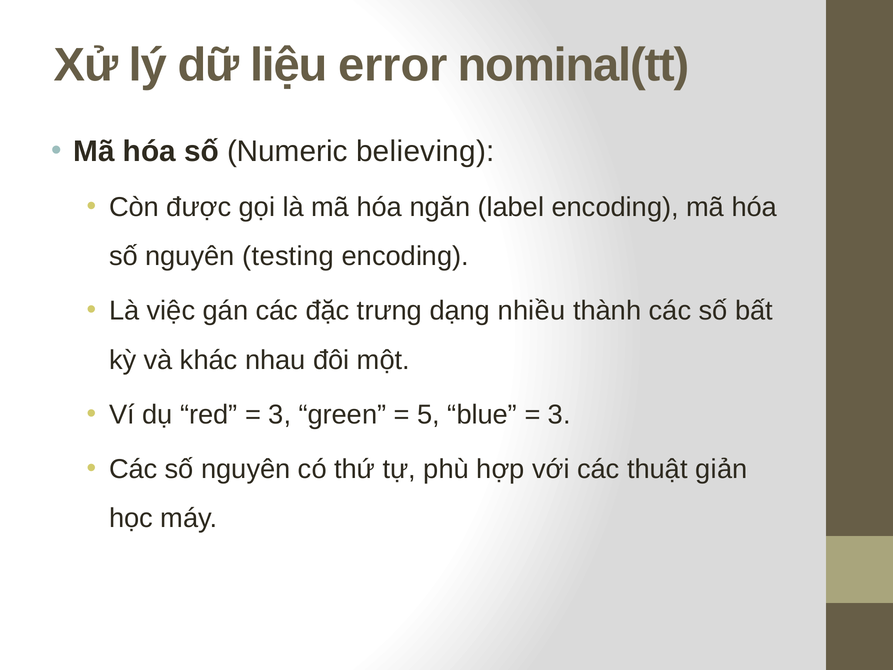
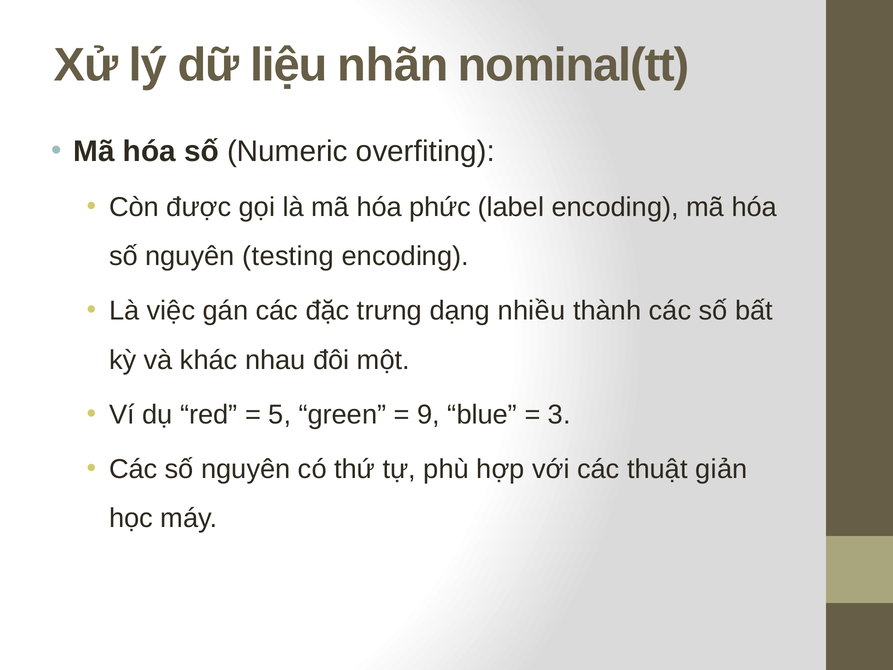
error: error -> nhãn
believing: believing -> overfiting
ngăn: ngăn -> phức
3 at (280, 414): 3 -> 5
5: 5 -> 9
